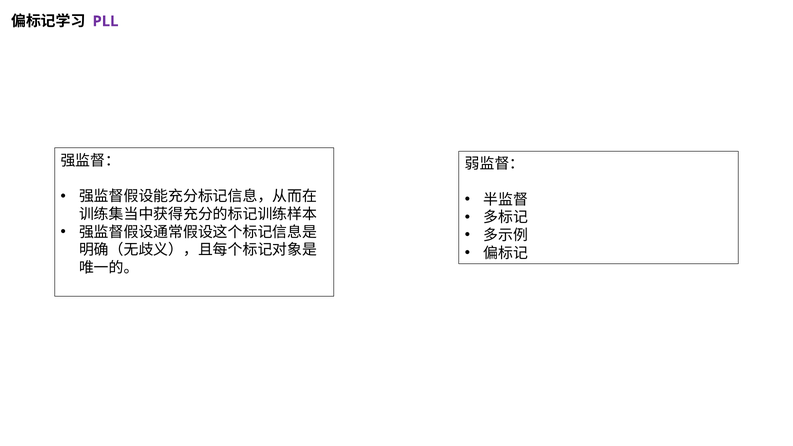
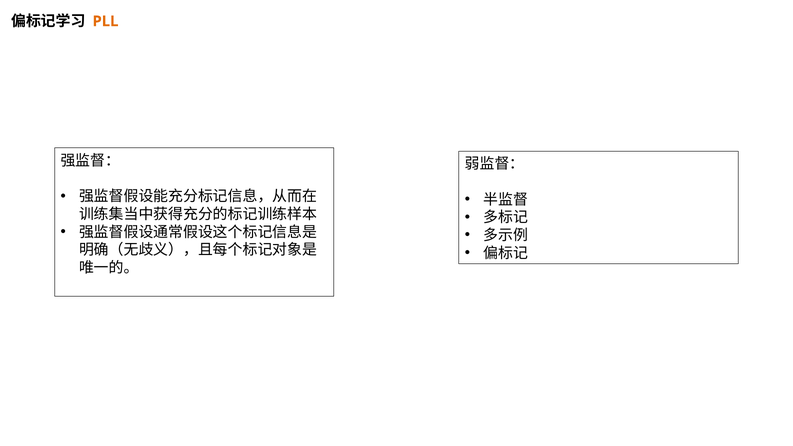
PLL colour: purple -> orange
